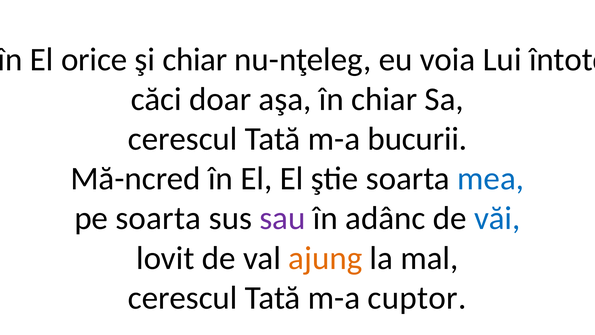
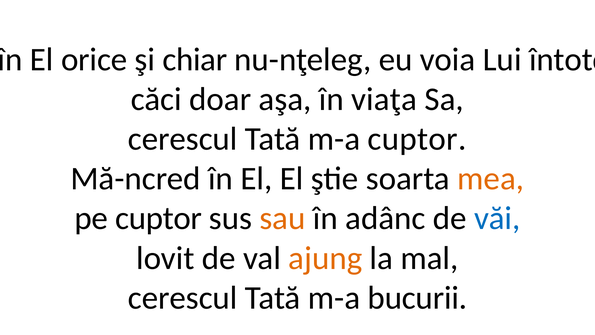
în chiar: chiar -> viaţa
m-a bucurii: bucurii -> cuptor
mea colour: blue -> orange
pe soarta: soarta -> cuptor
sau colour: purple -> orange
cuptor: cuptor -> bucurii
